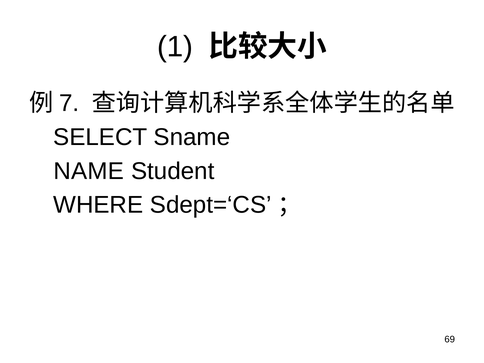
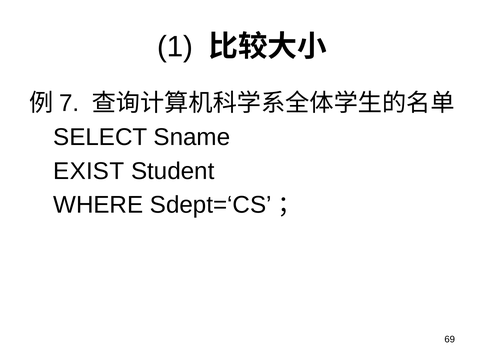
NAME: NAME -> EXIST
